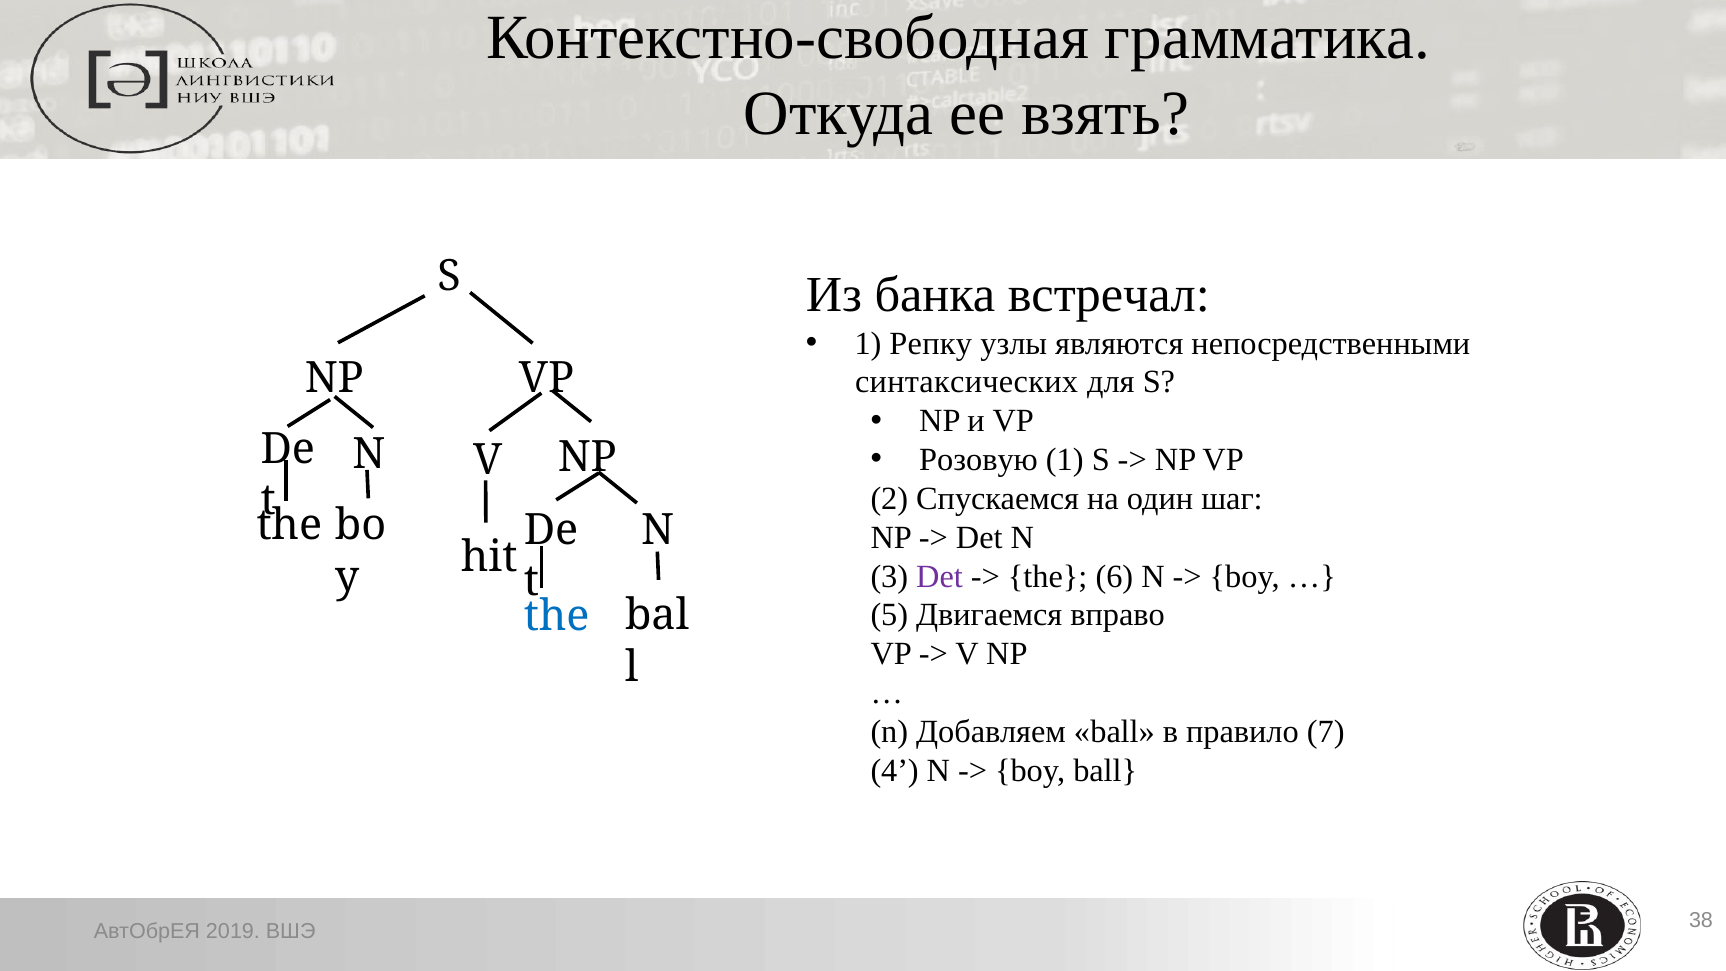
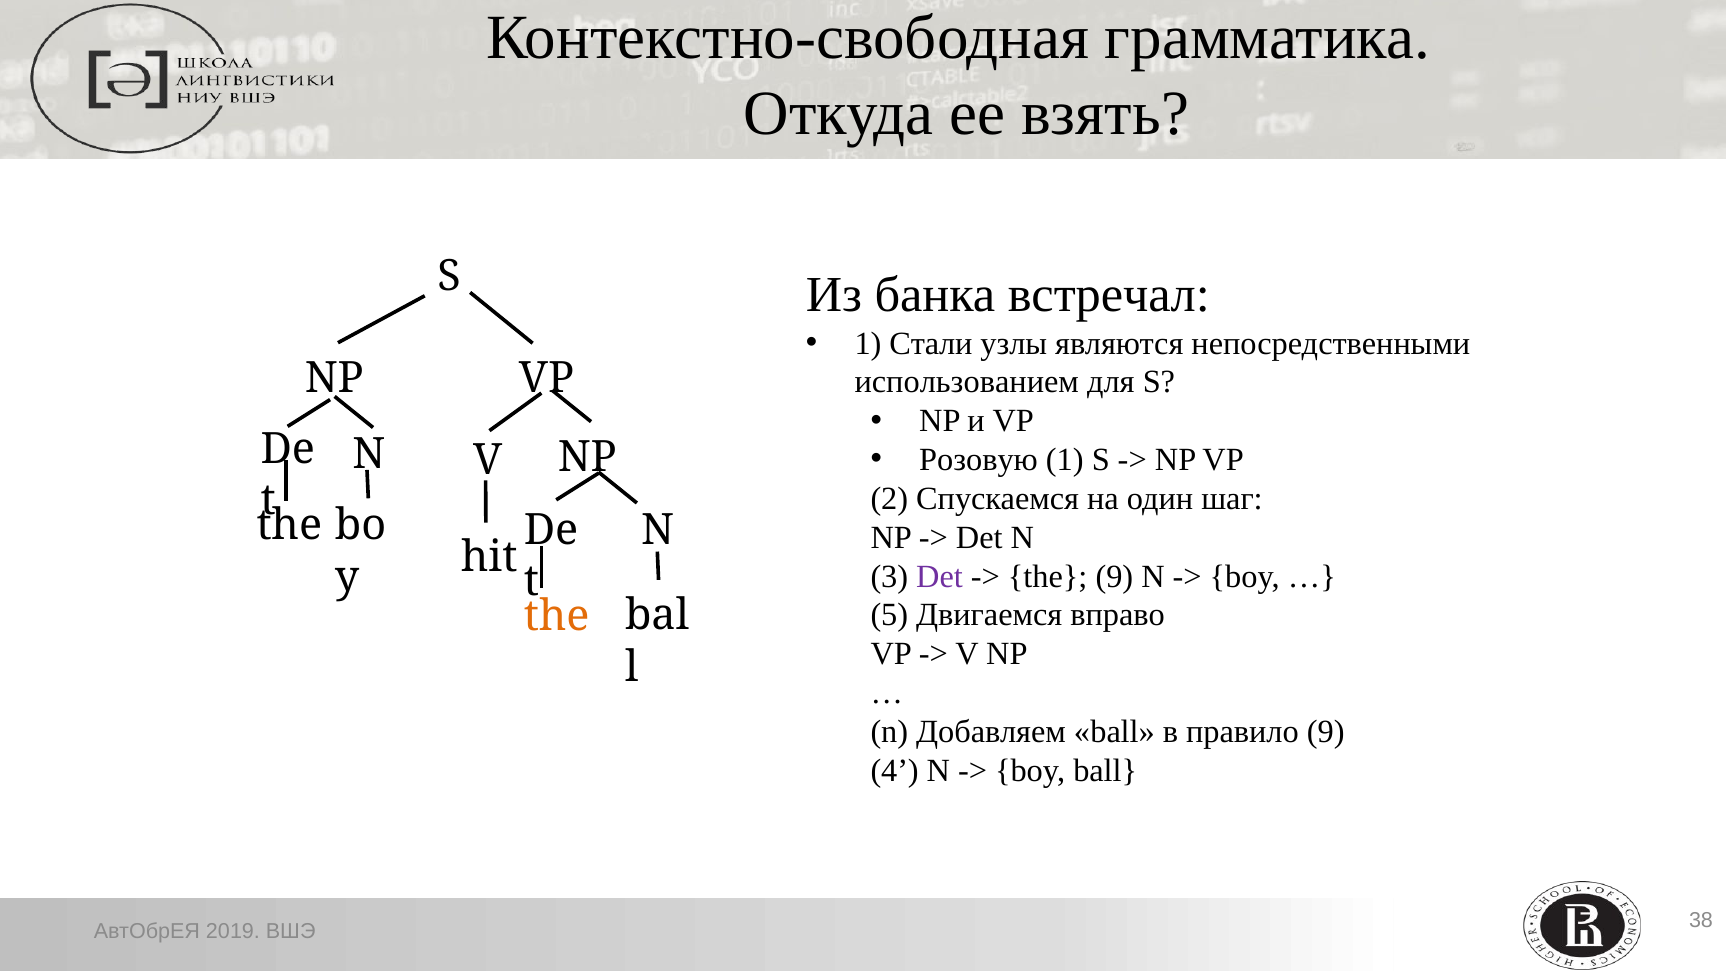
Репку: Репку -> Стали
синтаксических: синтаксических -> использованием
the 6: 6 -> 9
the at (557, 617) colour: blue -> orange
правило 7: 7 -> 9
